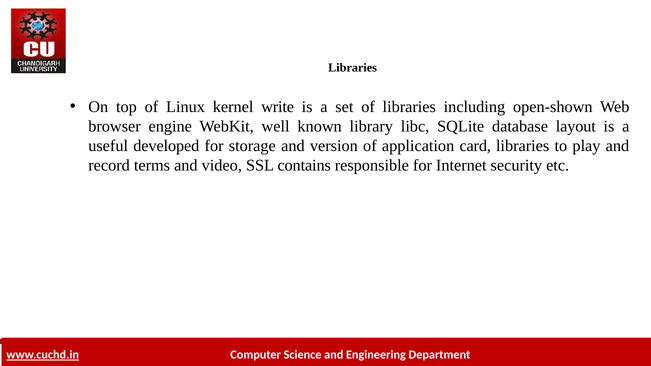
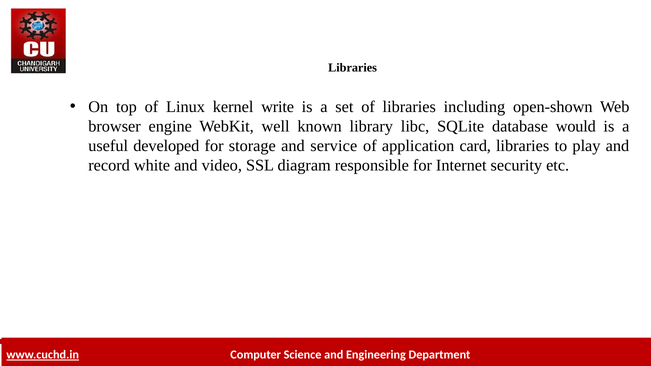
layout: layout -> would
version: version -> service
terms: terms -> white
contains: contains -> diagram
